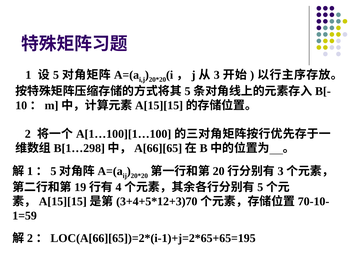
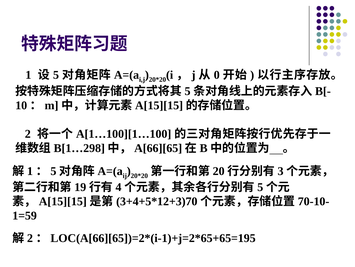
3: 3 -> 0
